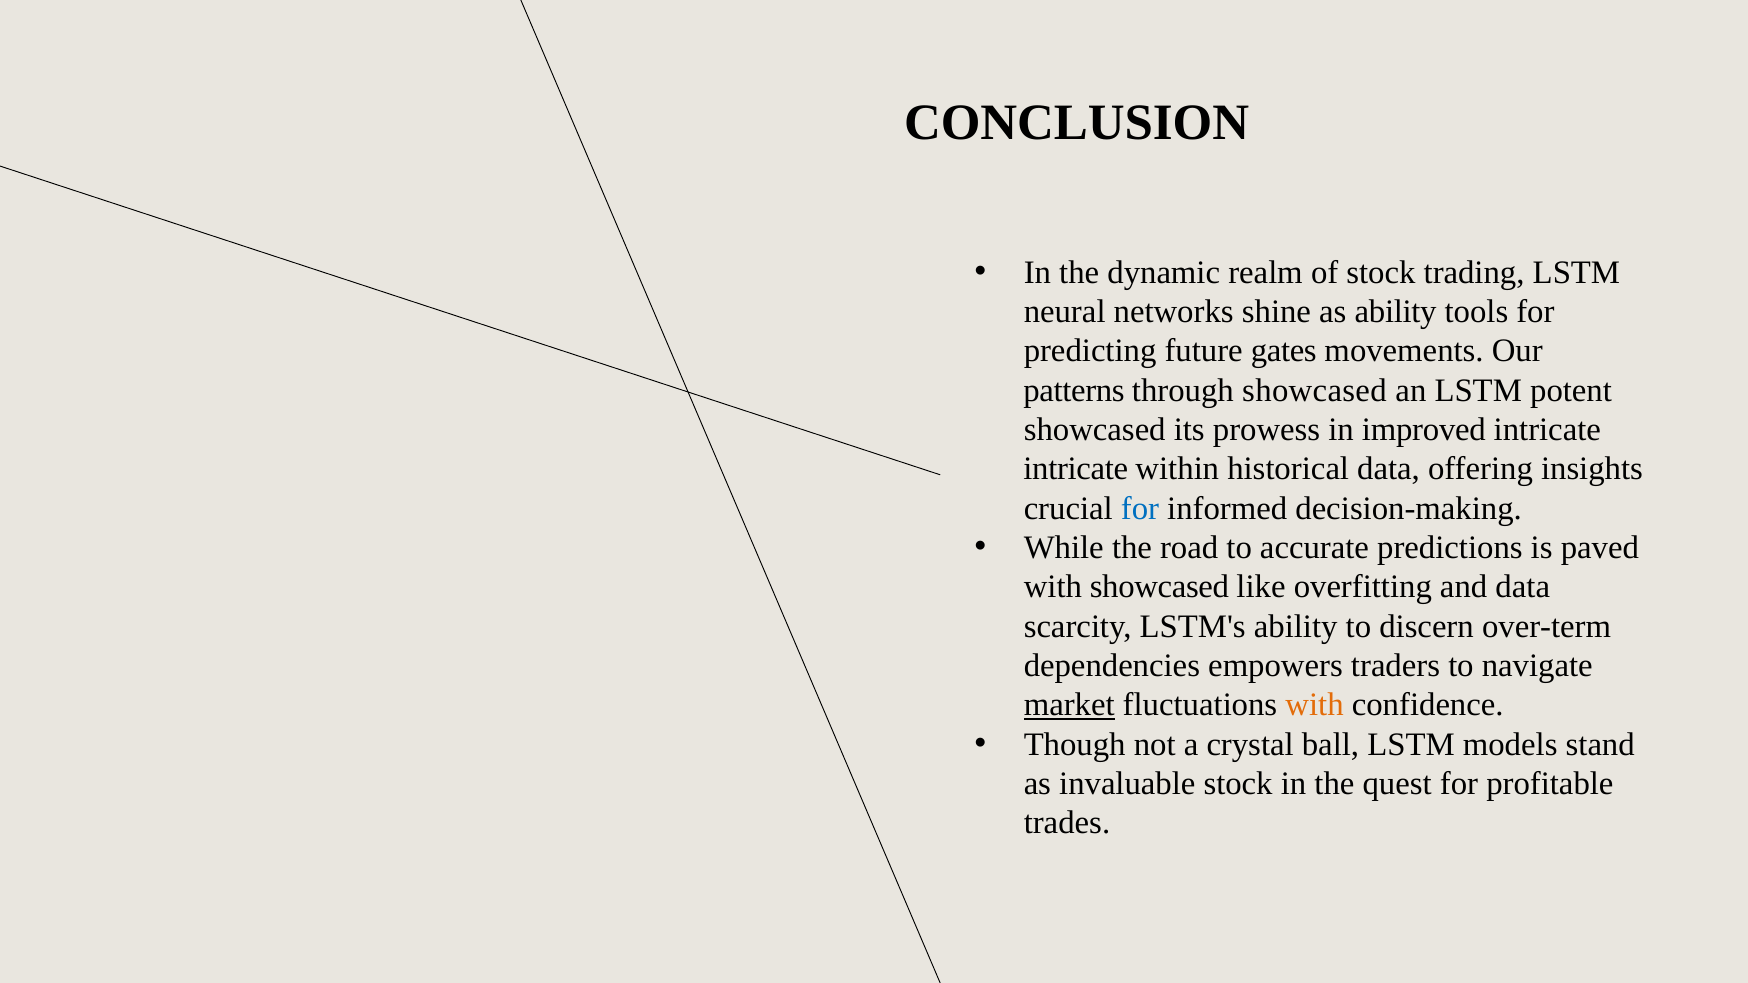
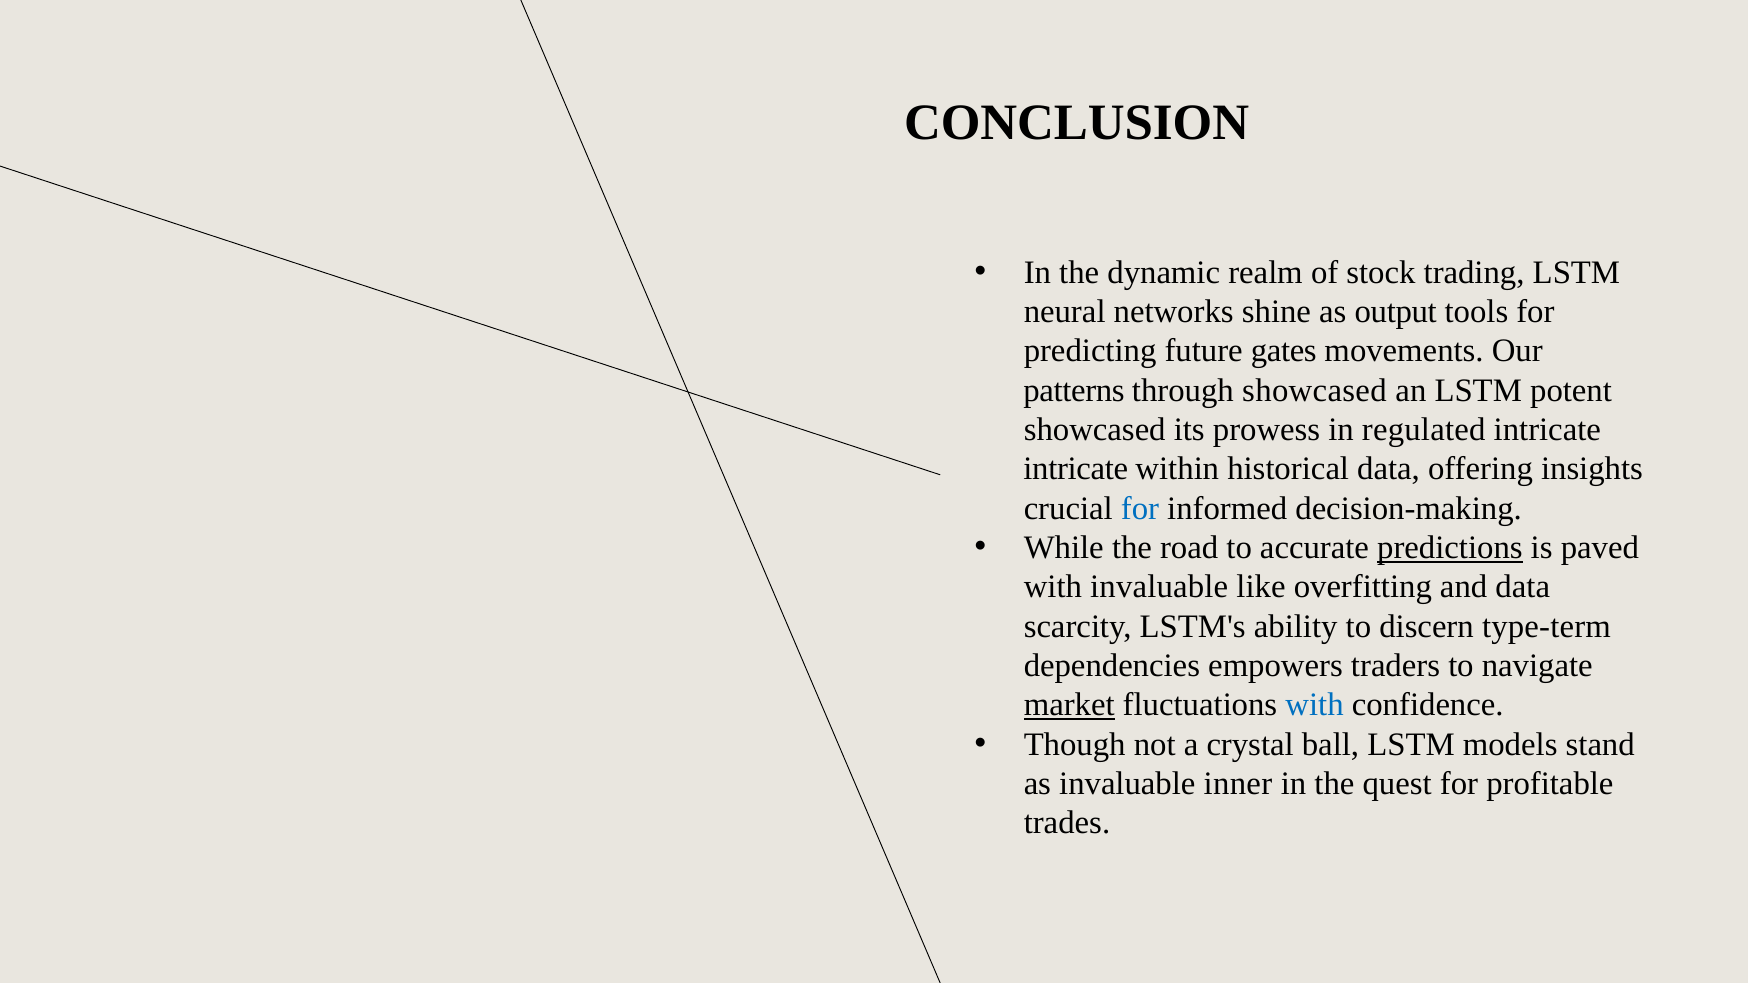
as ability: ability -> output
improved: improved -> regulated
predictions underline: none -> present
with showcased: showcased -> invaluable
over-term: over-term -> type-term
with at (1315, 705) colour: orange -> blue
invaluable stock: stock -> inner
